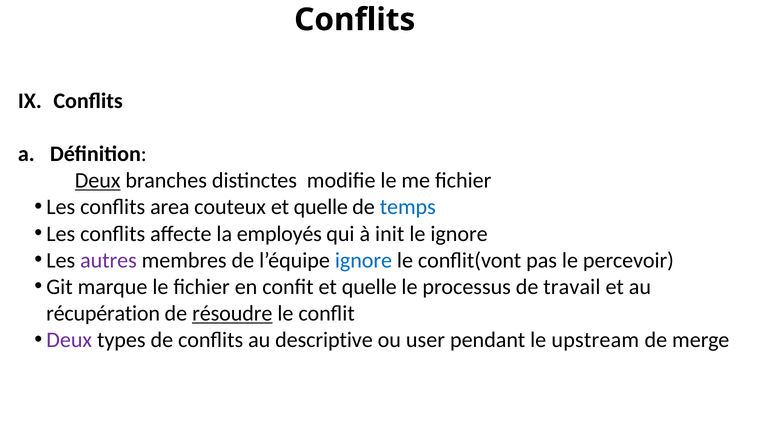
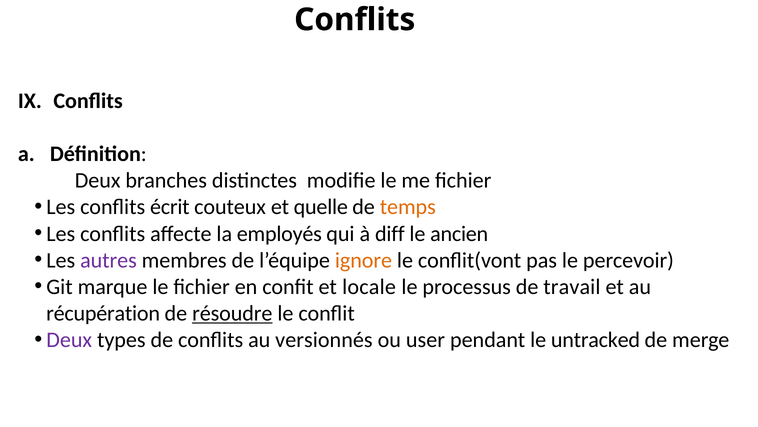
Deux at (98, 180) underline: present -> none
area: area -> écrit
temps colour: blue -> orange
init: init -> diff
le ignore: ignore -> ancien
ignore at (363, 260) colour: blue -> orange
confit et quelle: quelle -> locale
descriptive: descriptive -> versionnés
upstream: upstream -> untracked
